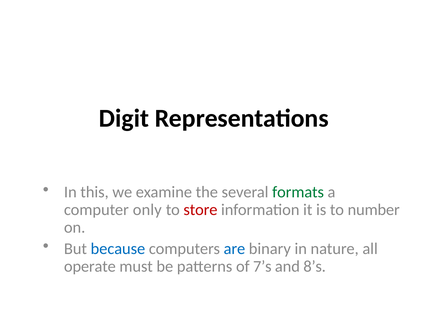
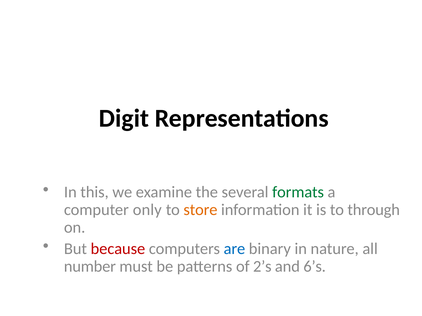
store colour: red -> orange
number: number -> through
because colour: blue -> red
operate: operate -> number
7’s: 7’s -> 2’s
8’s: 8’s -> 6’s
